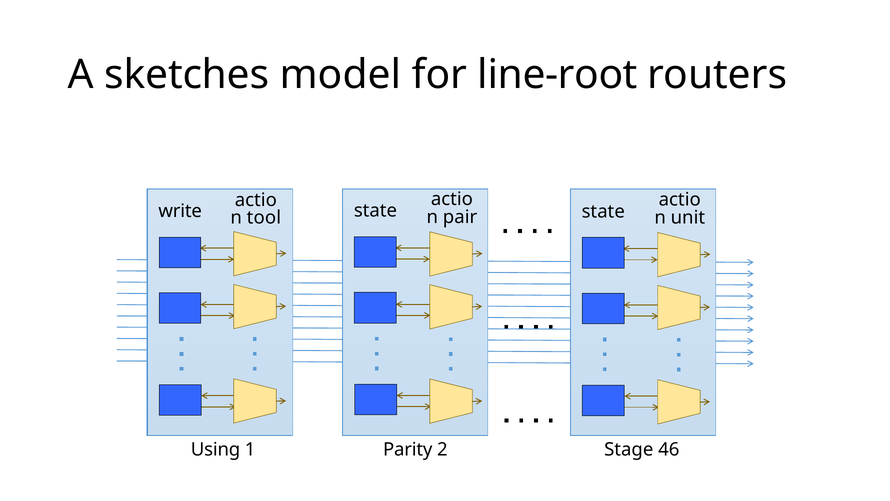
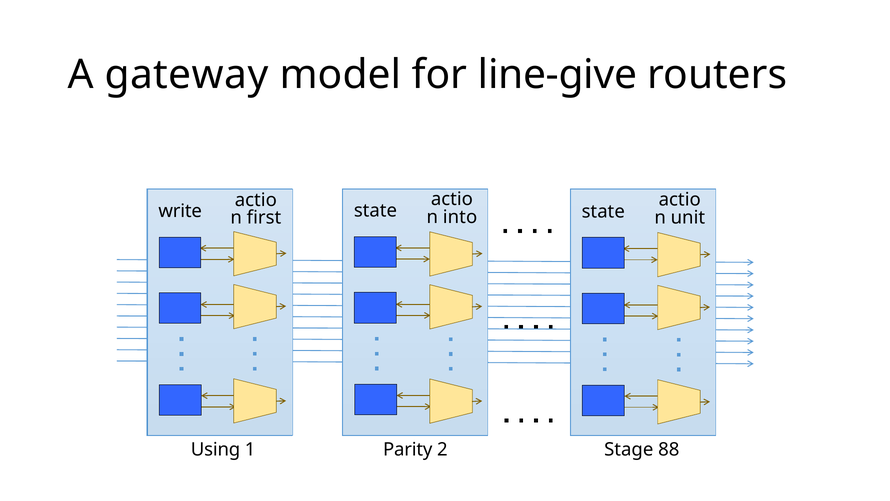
sketches: sketches -> gateway
line-root: line-root -> line-give
pair: pair -> into
tool: tool -> first
46: 46 -> 88
